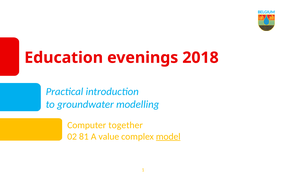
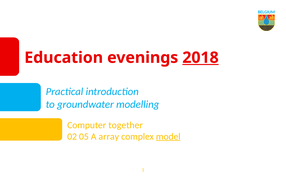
2018 underline: none -> present
81: 81 -> 05
value: value -> array
